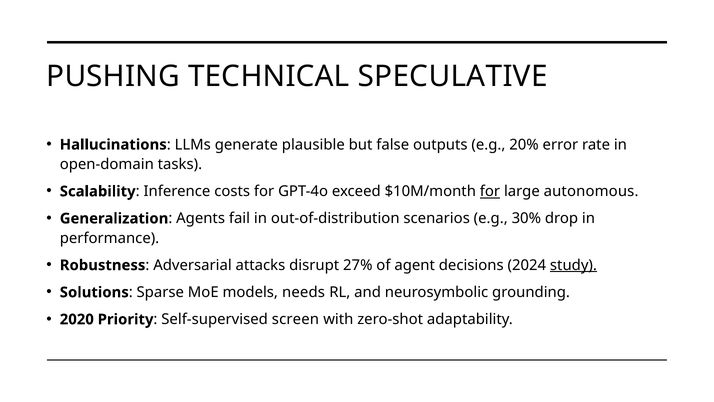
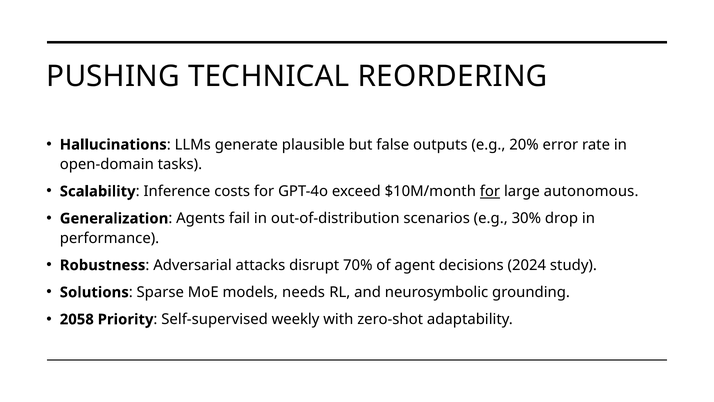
SPECULATIVE: SPECULATIVE -> REORDERING
27%: 27% -> 70%
study underline: present -> none
2020: 2020 -> 2058
screen: screen -> weekly
